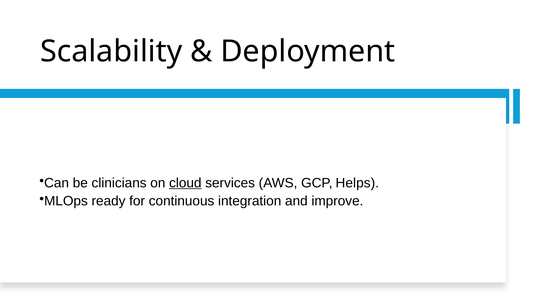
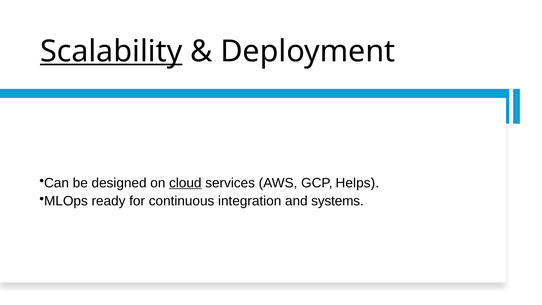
Scalability underline: none -> present
clinicians: clinicians -> designed
improve: improve -> systems
